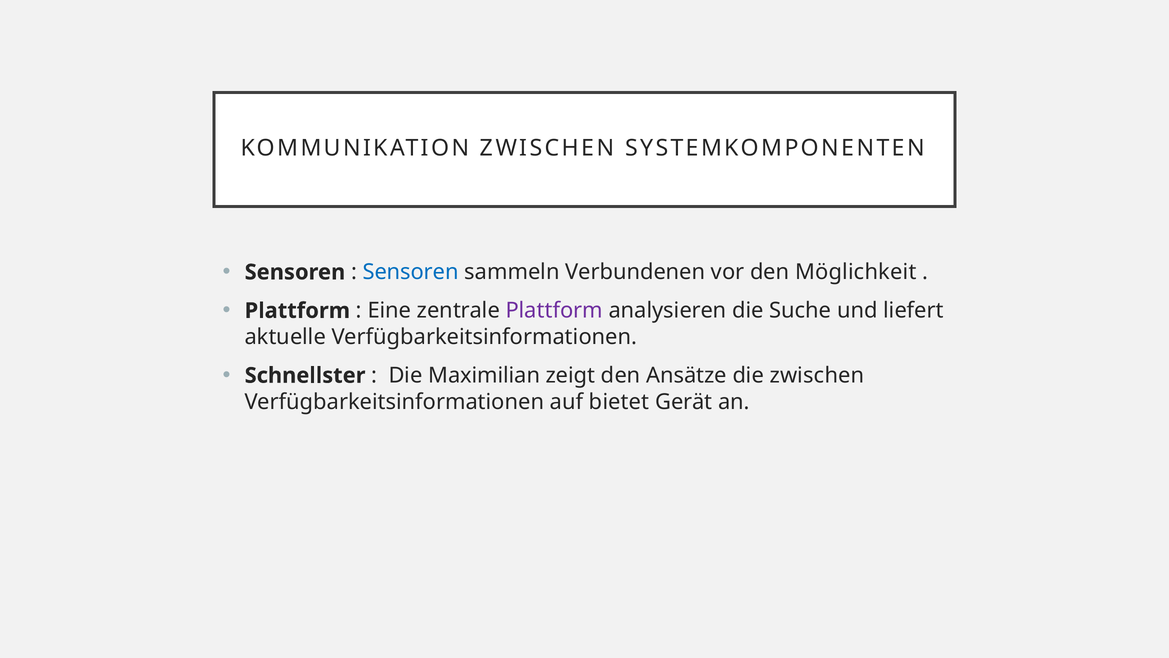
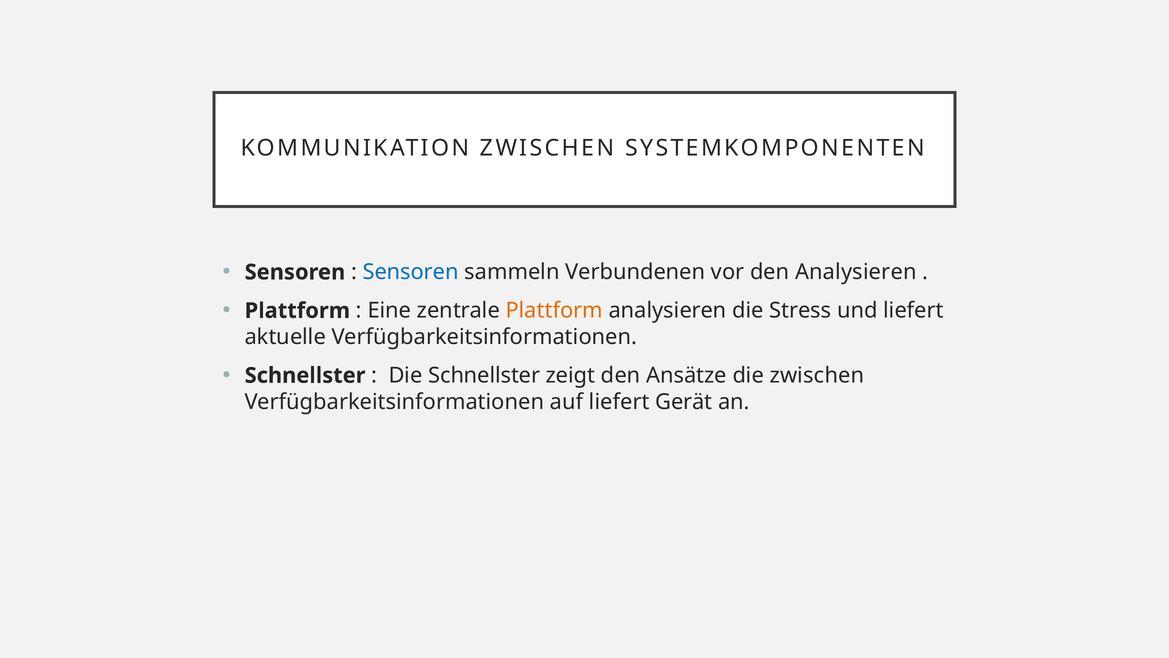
den Möglichkeit: Möglichkeit -> Analysieren
Plattform at (554, 310) colour: purple -> orange
Suche: Suche -> Stress
Die Maximilian: Maximilian -> Schnellster
auf bietet: bietet -> liefert
